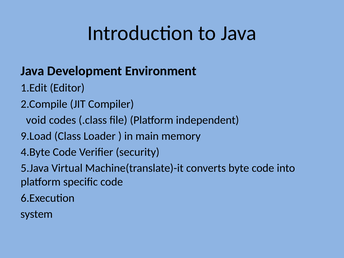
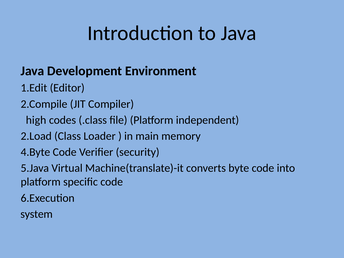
void: void -> high
9.Load: 9.Load -> 2.Load
